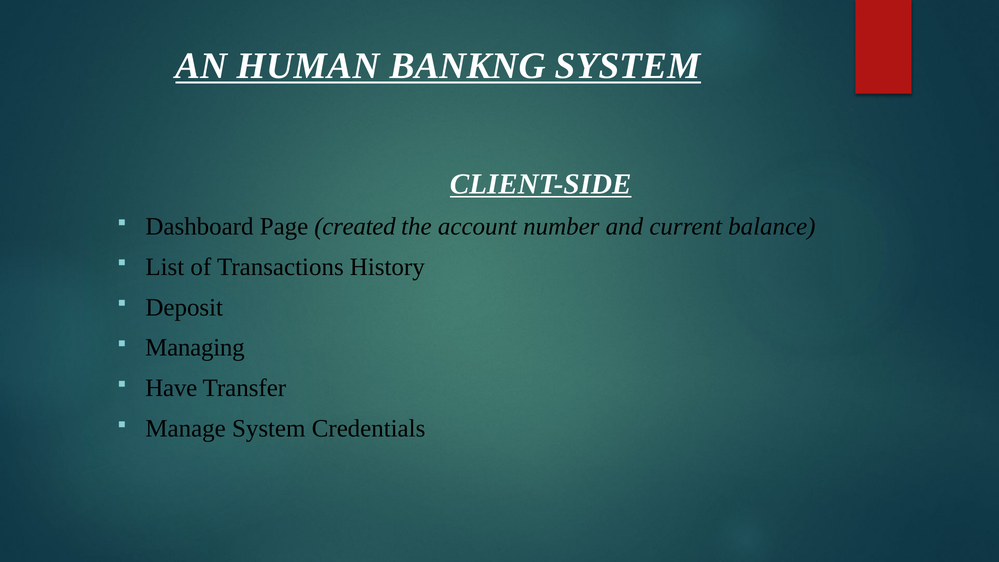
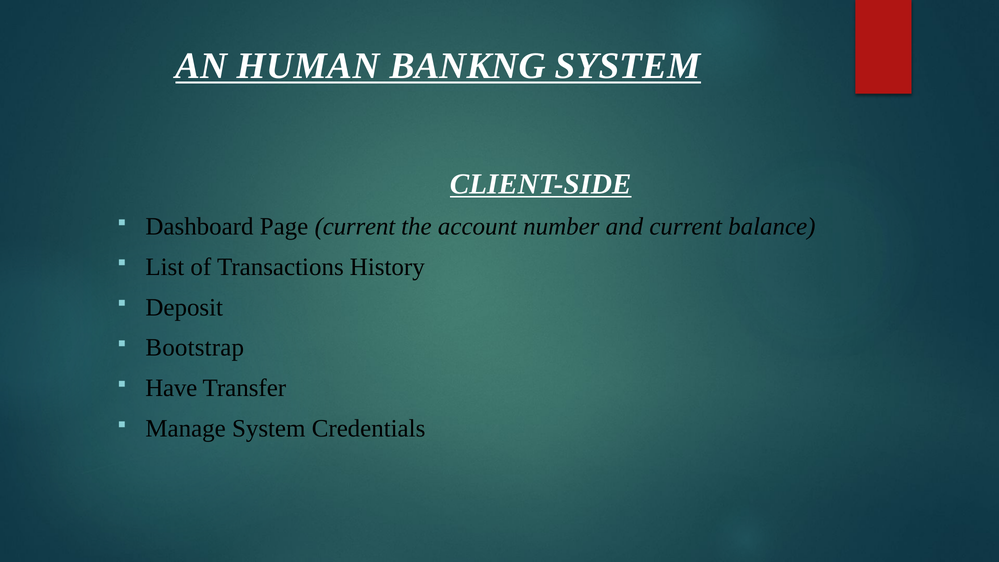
Page created: created -> current
Managing: Managing -> Bootstrap
